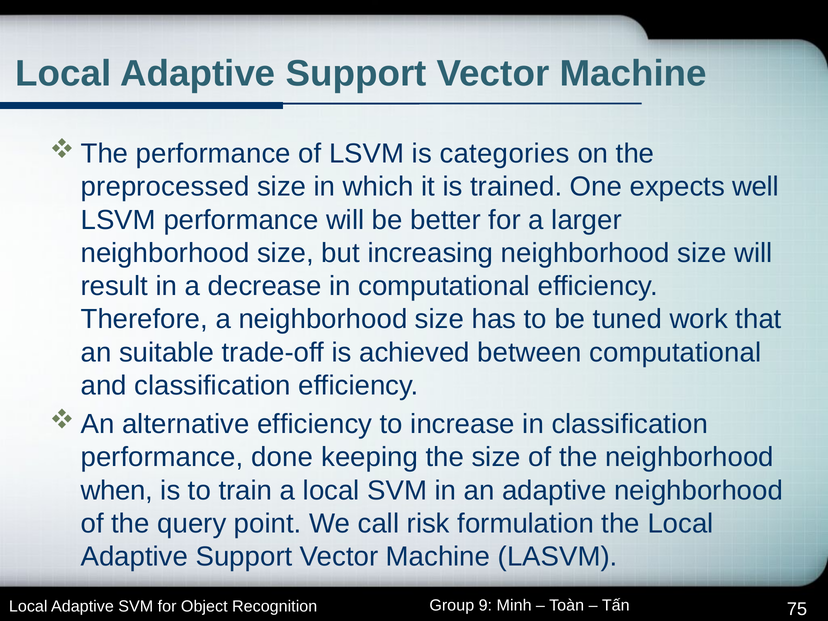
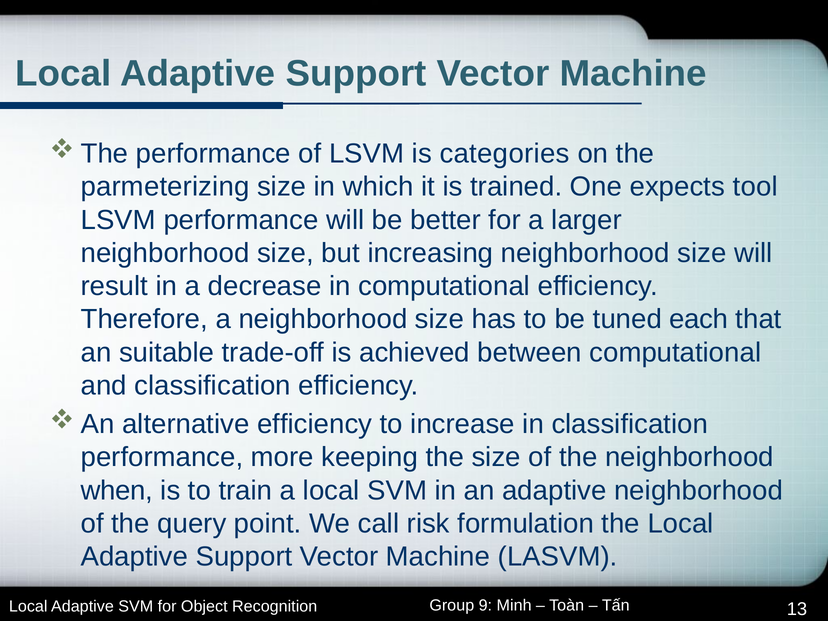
preprocessed: preprocessed -> parmeterizing
well: well -> tool
work: work -> each
done: done -> more
75: 75 -> 13
